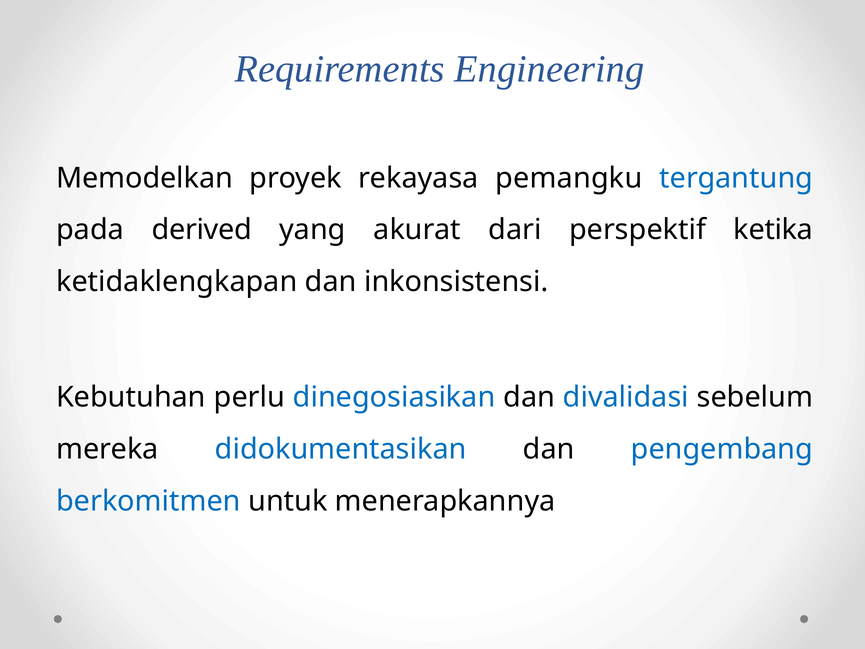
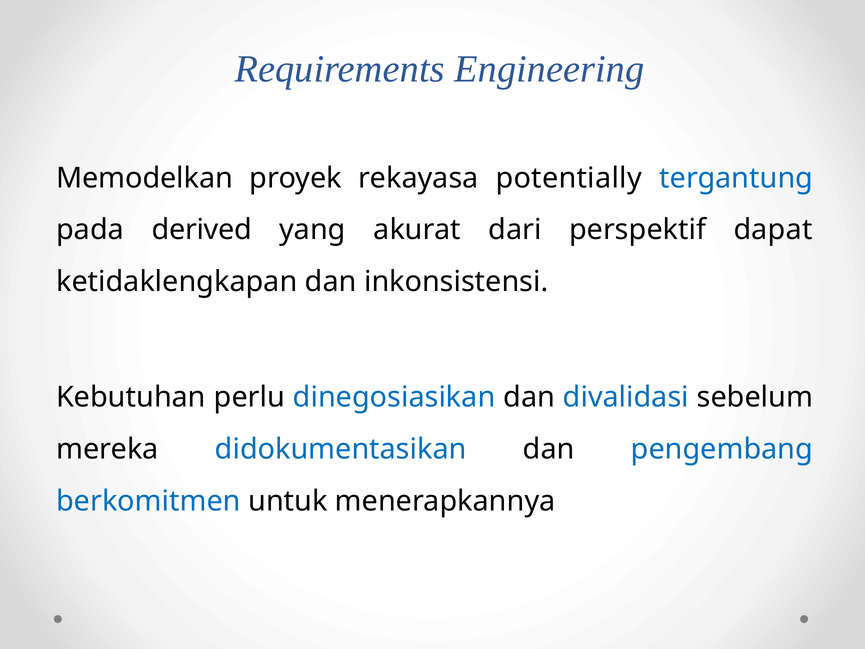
pemangku: pemangku -> potentially
ketika: ketika -> dapat
